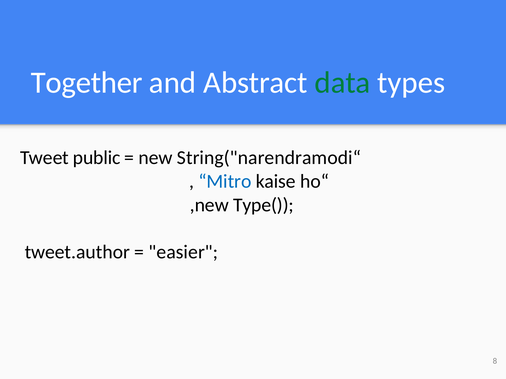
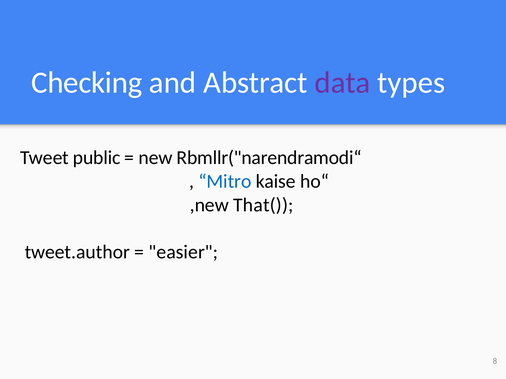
Together: Together -> Checking
data colour: green -> purple
String("narendramodi“: String("narendramodi“ -> Rbmllr("narendramodi“
Type(: Type( -> That(
